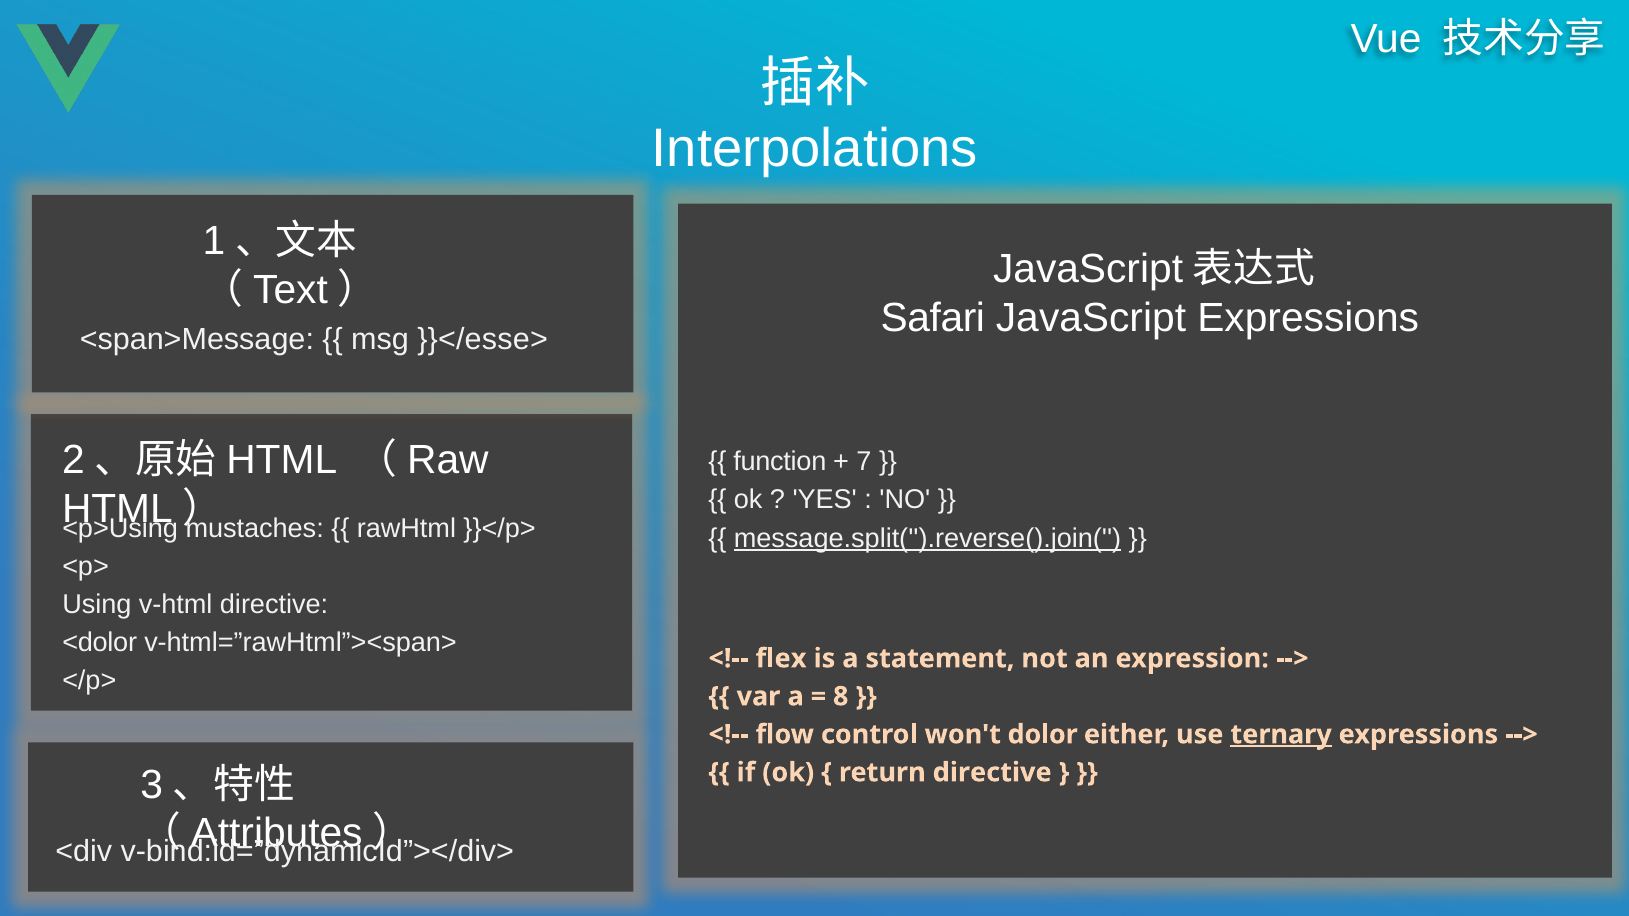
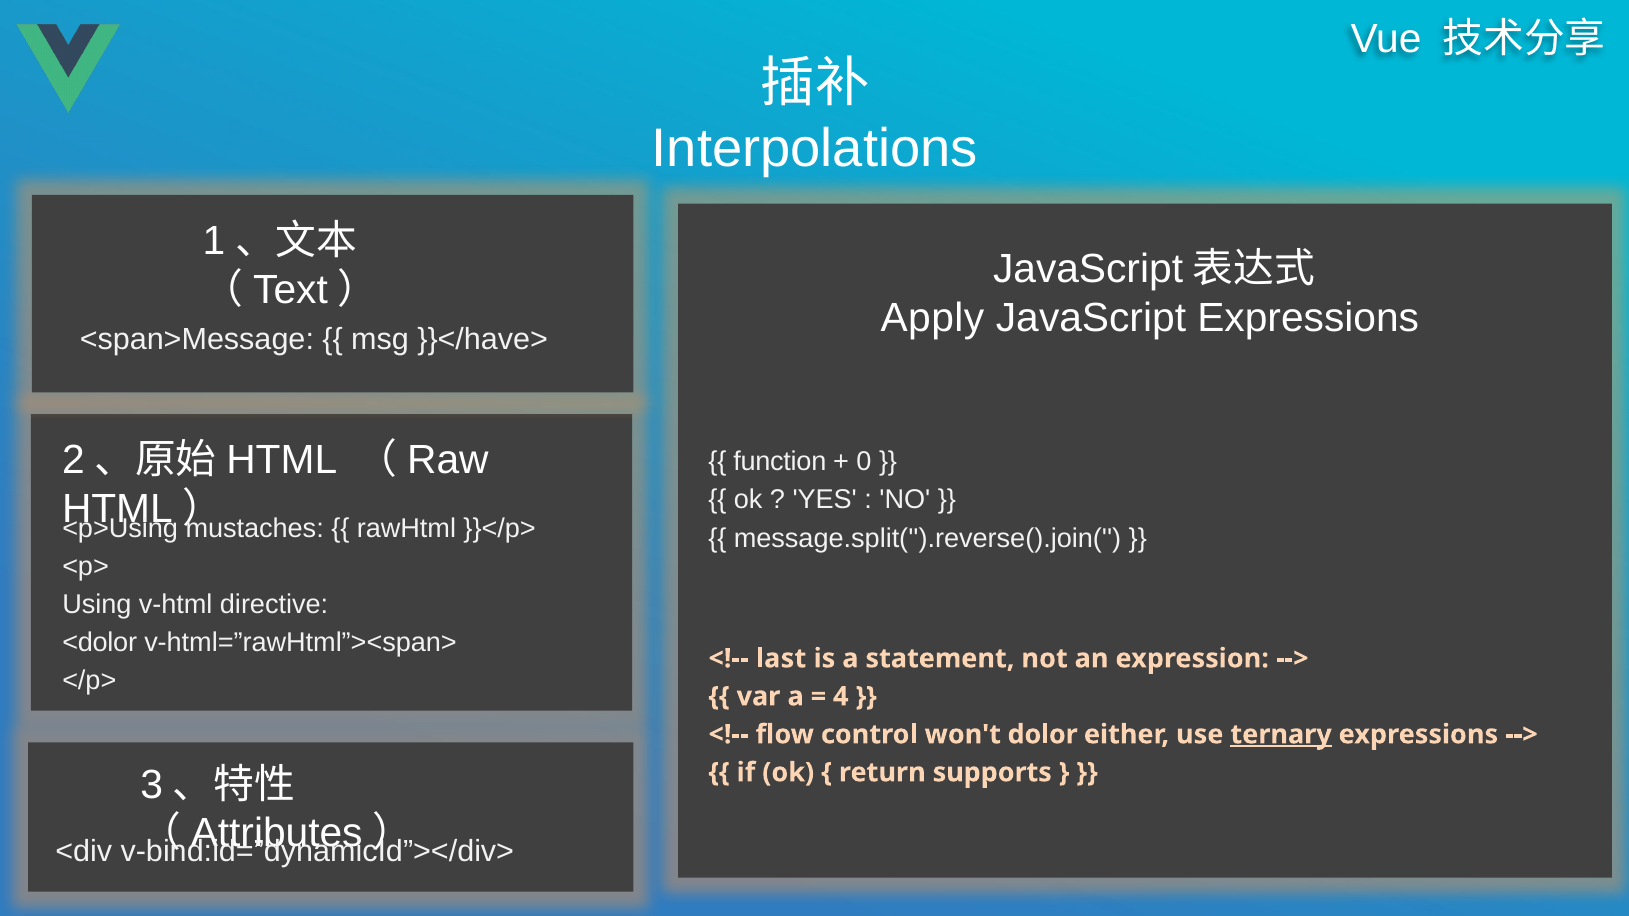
Safari: Safari -> Apply
}}</esse>: }}</esse> -> }}</have>
7: 7 -> 0
message.split('').reverse().join( underline: present -> none
flex: flex -> last
8: 8 -> 4
return directive: directive -> supports
